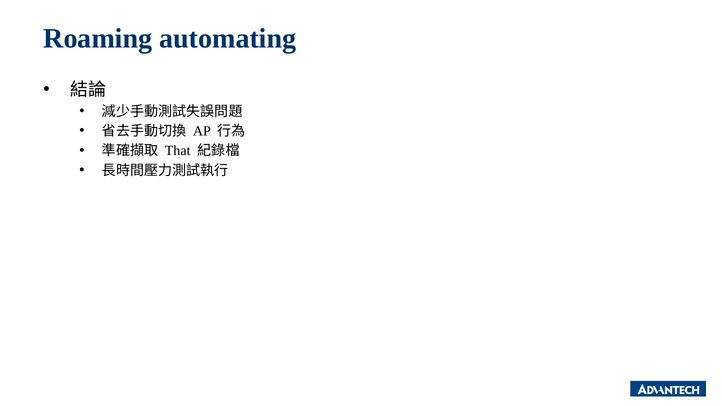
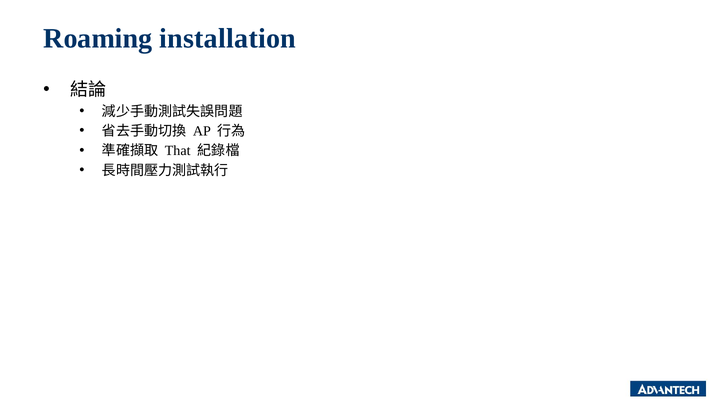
automating: automating -> installation
